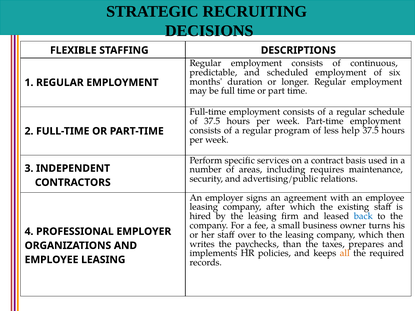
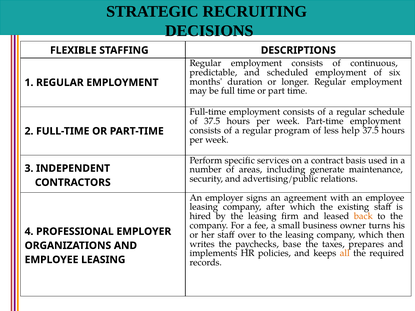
requires: requires -> generate
back colour: blue -> orange
than: than -> base
